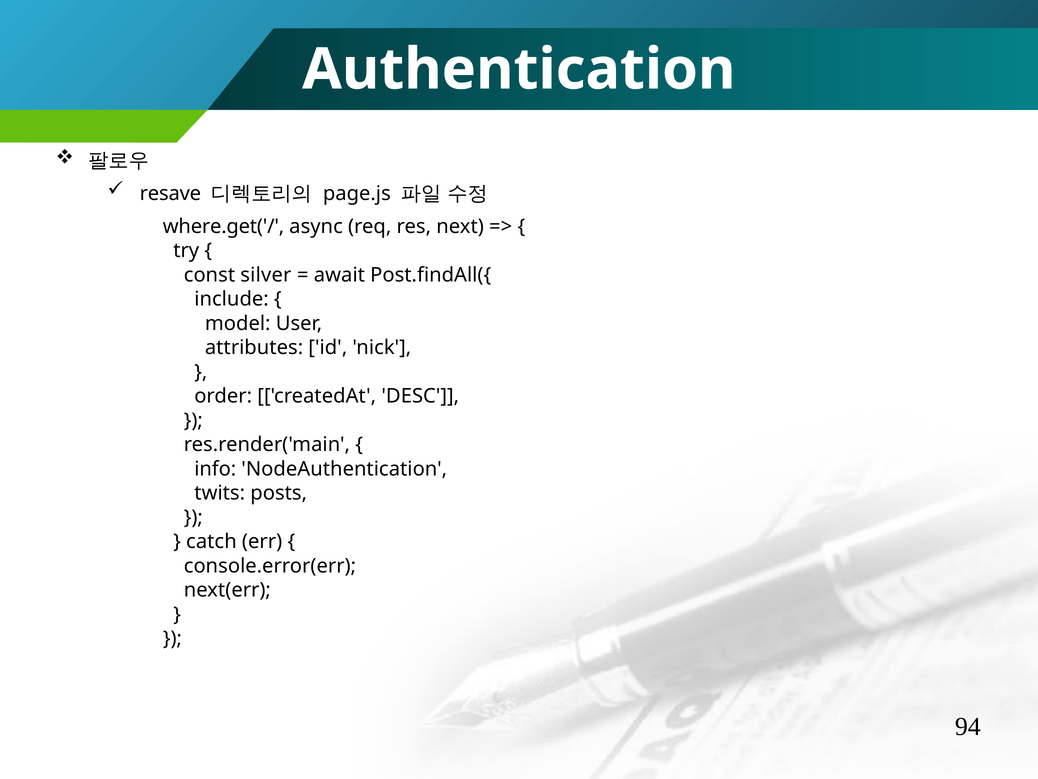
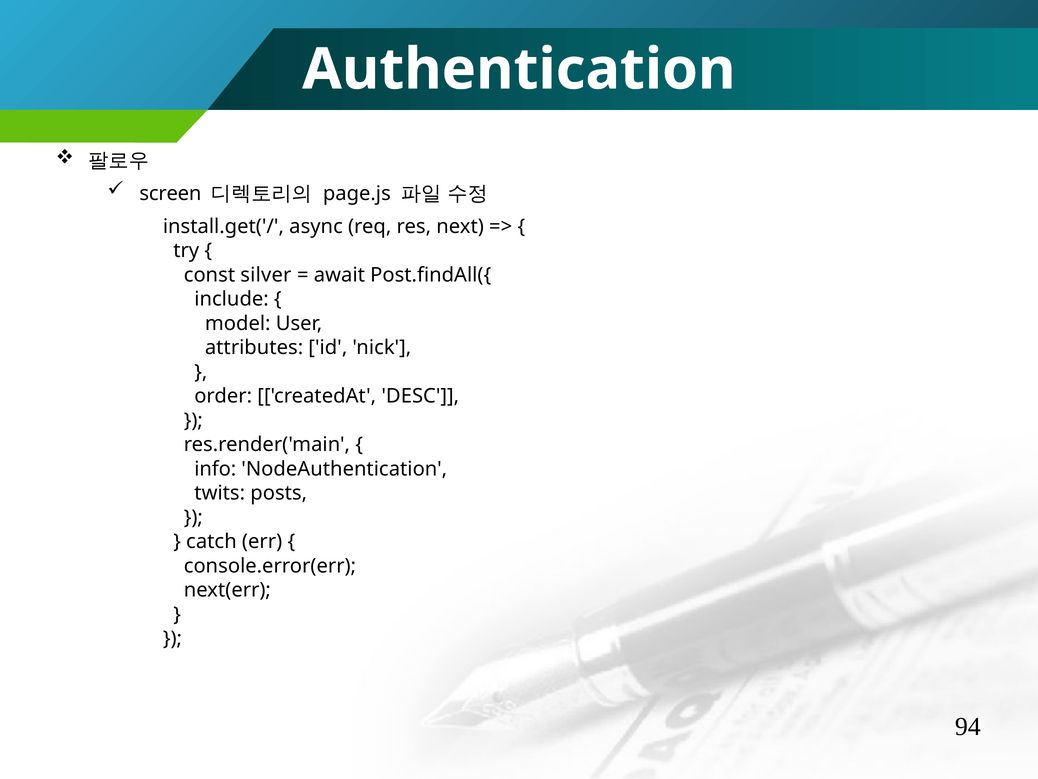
resave: resave -> screen
where.get('/: where.get('/ -> install.get('/
